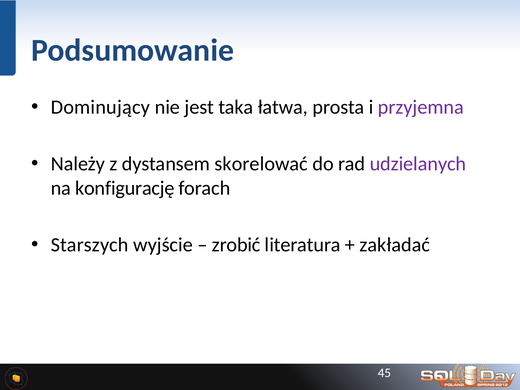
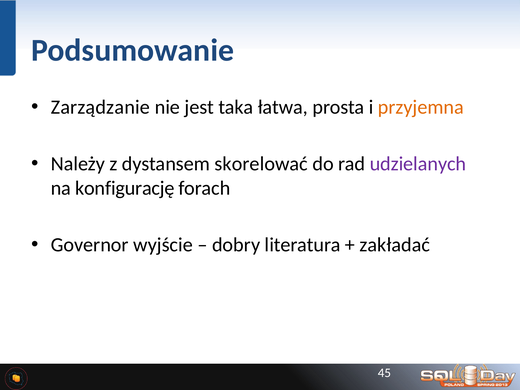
Dominujący: Dominujący -> Zarządzanie
przyjemna colour: purple -> orange
Starszych: Starszych -> Governor
zrobić: zrobić -> dobry
